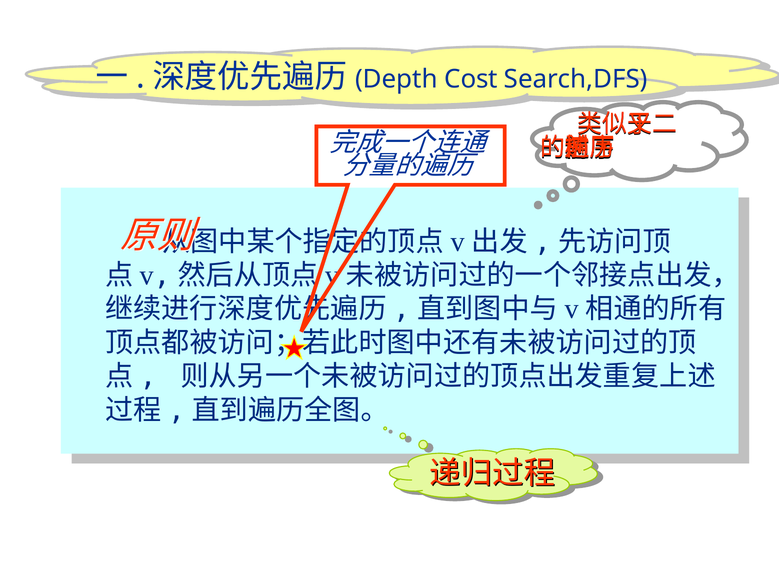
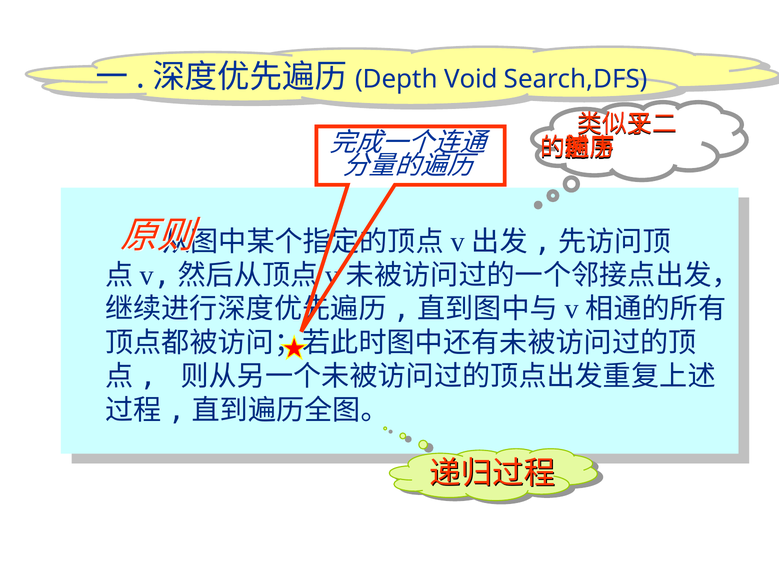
Cost: Cost -> Void
